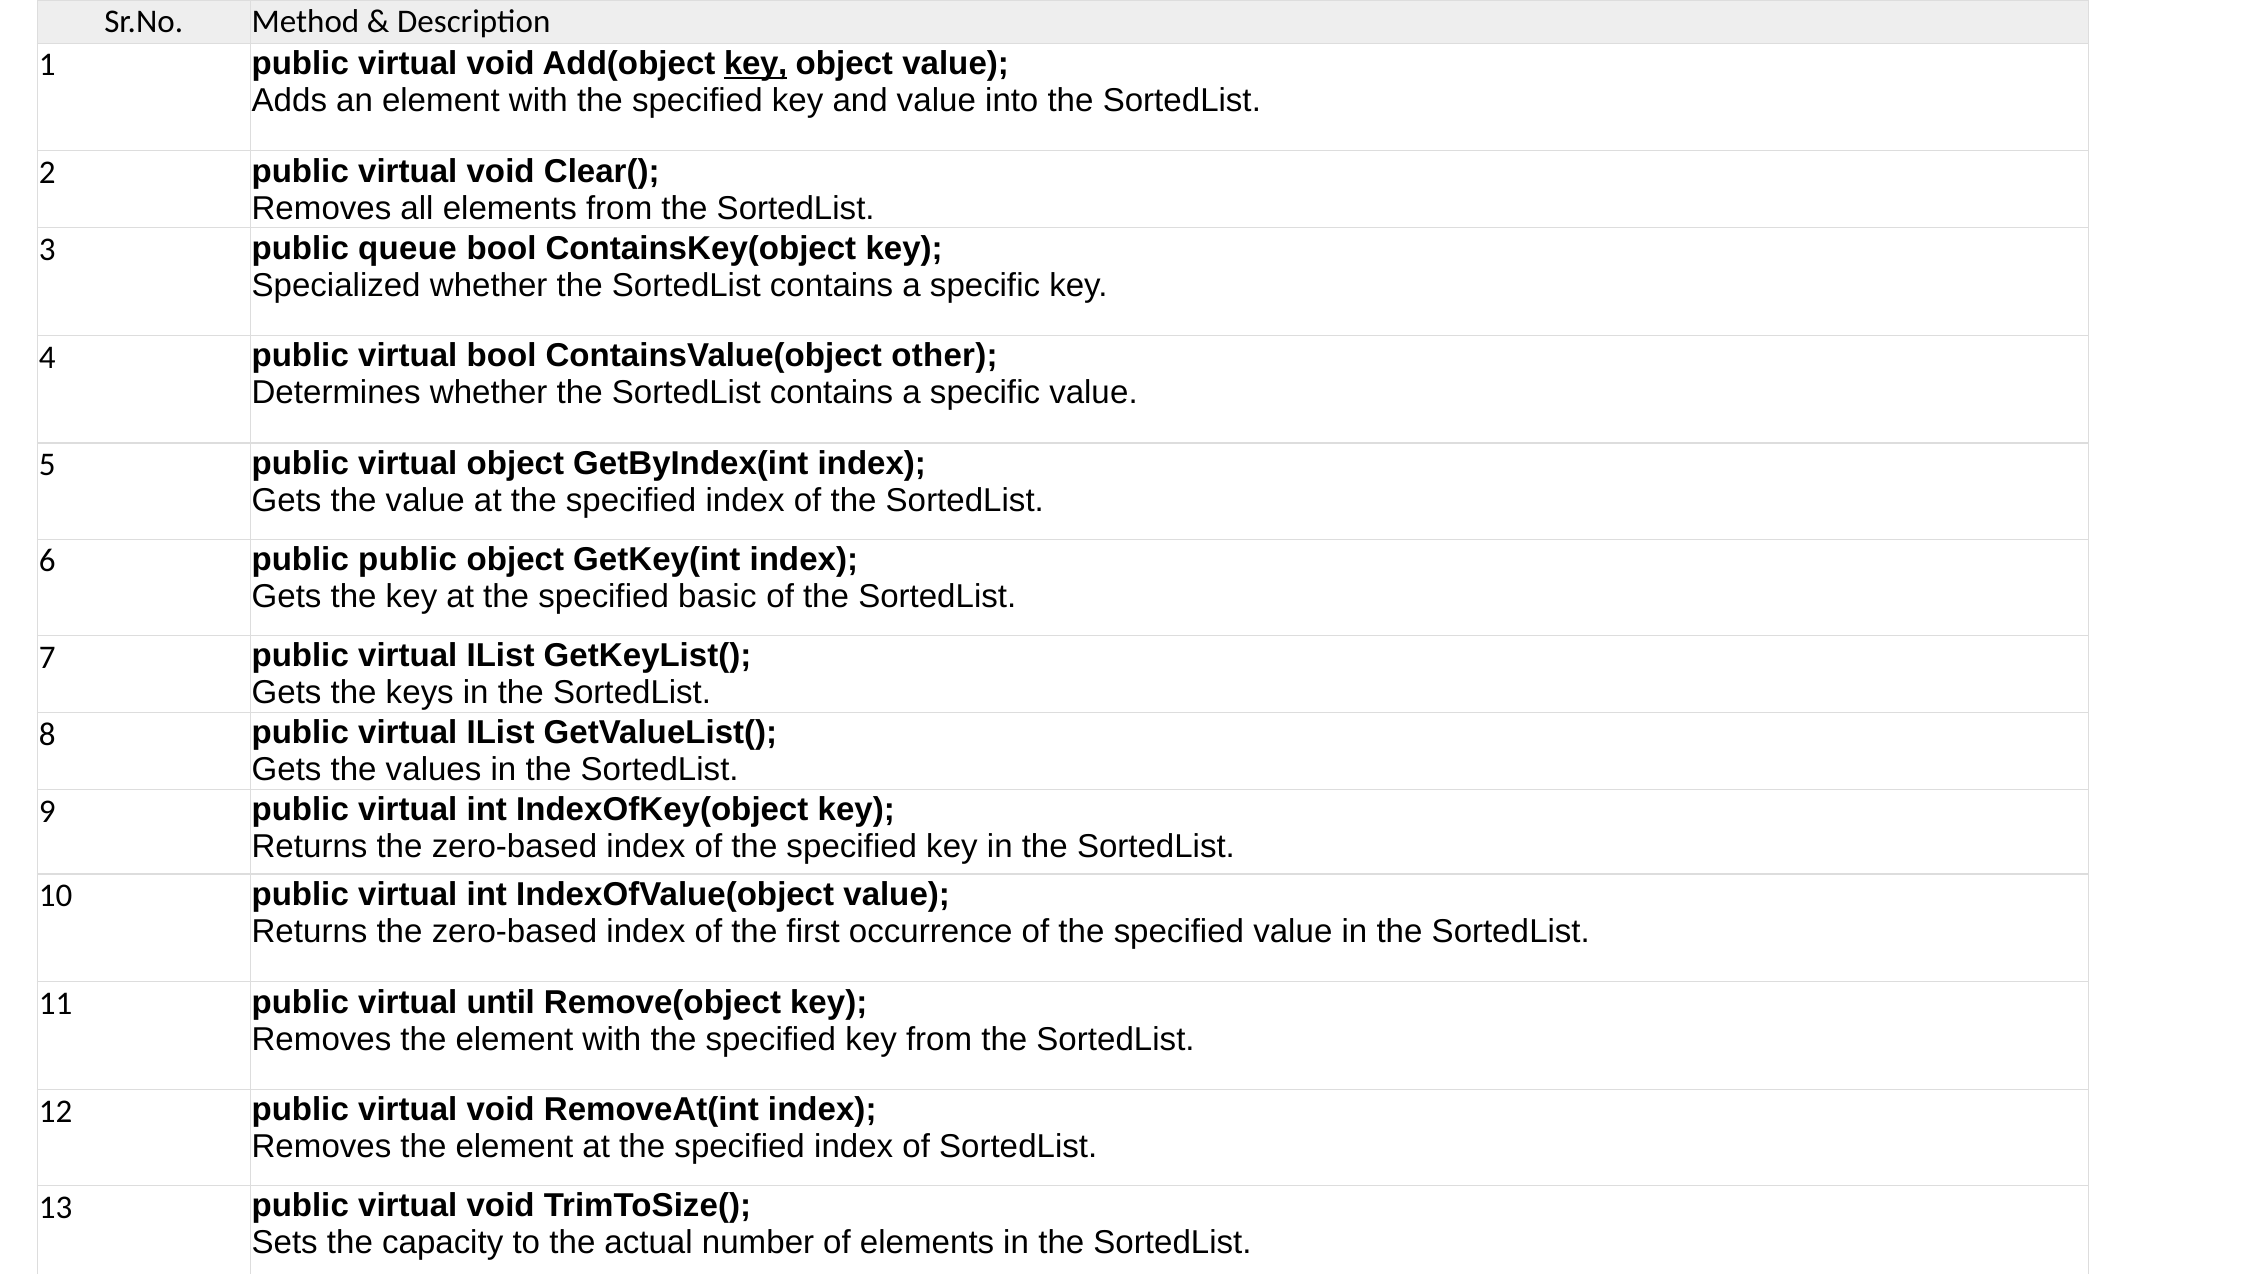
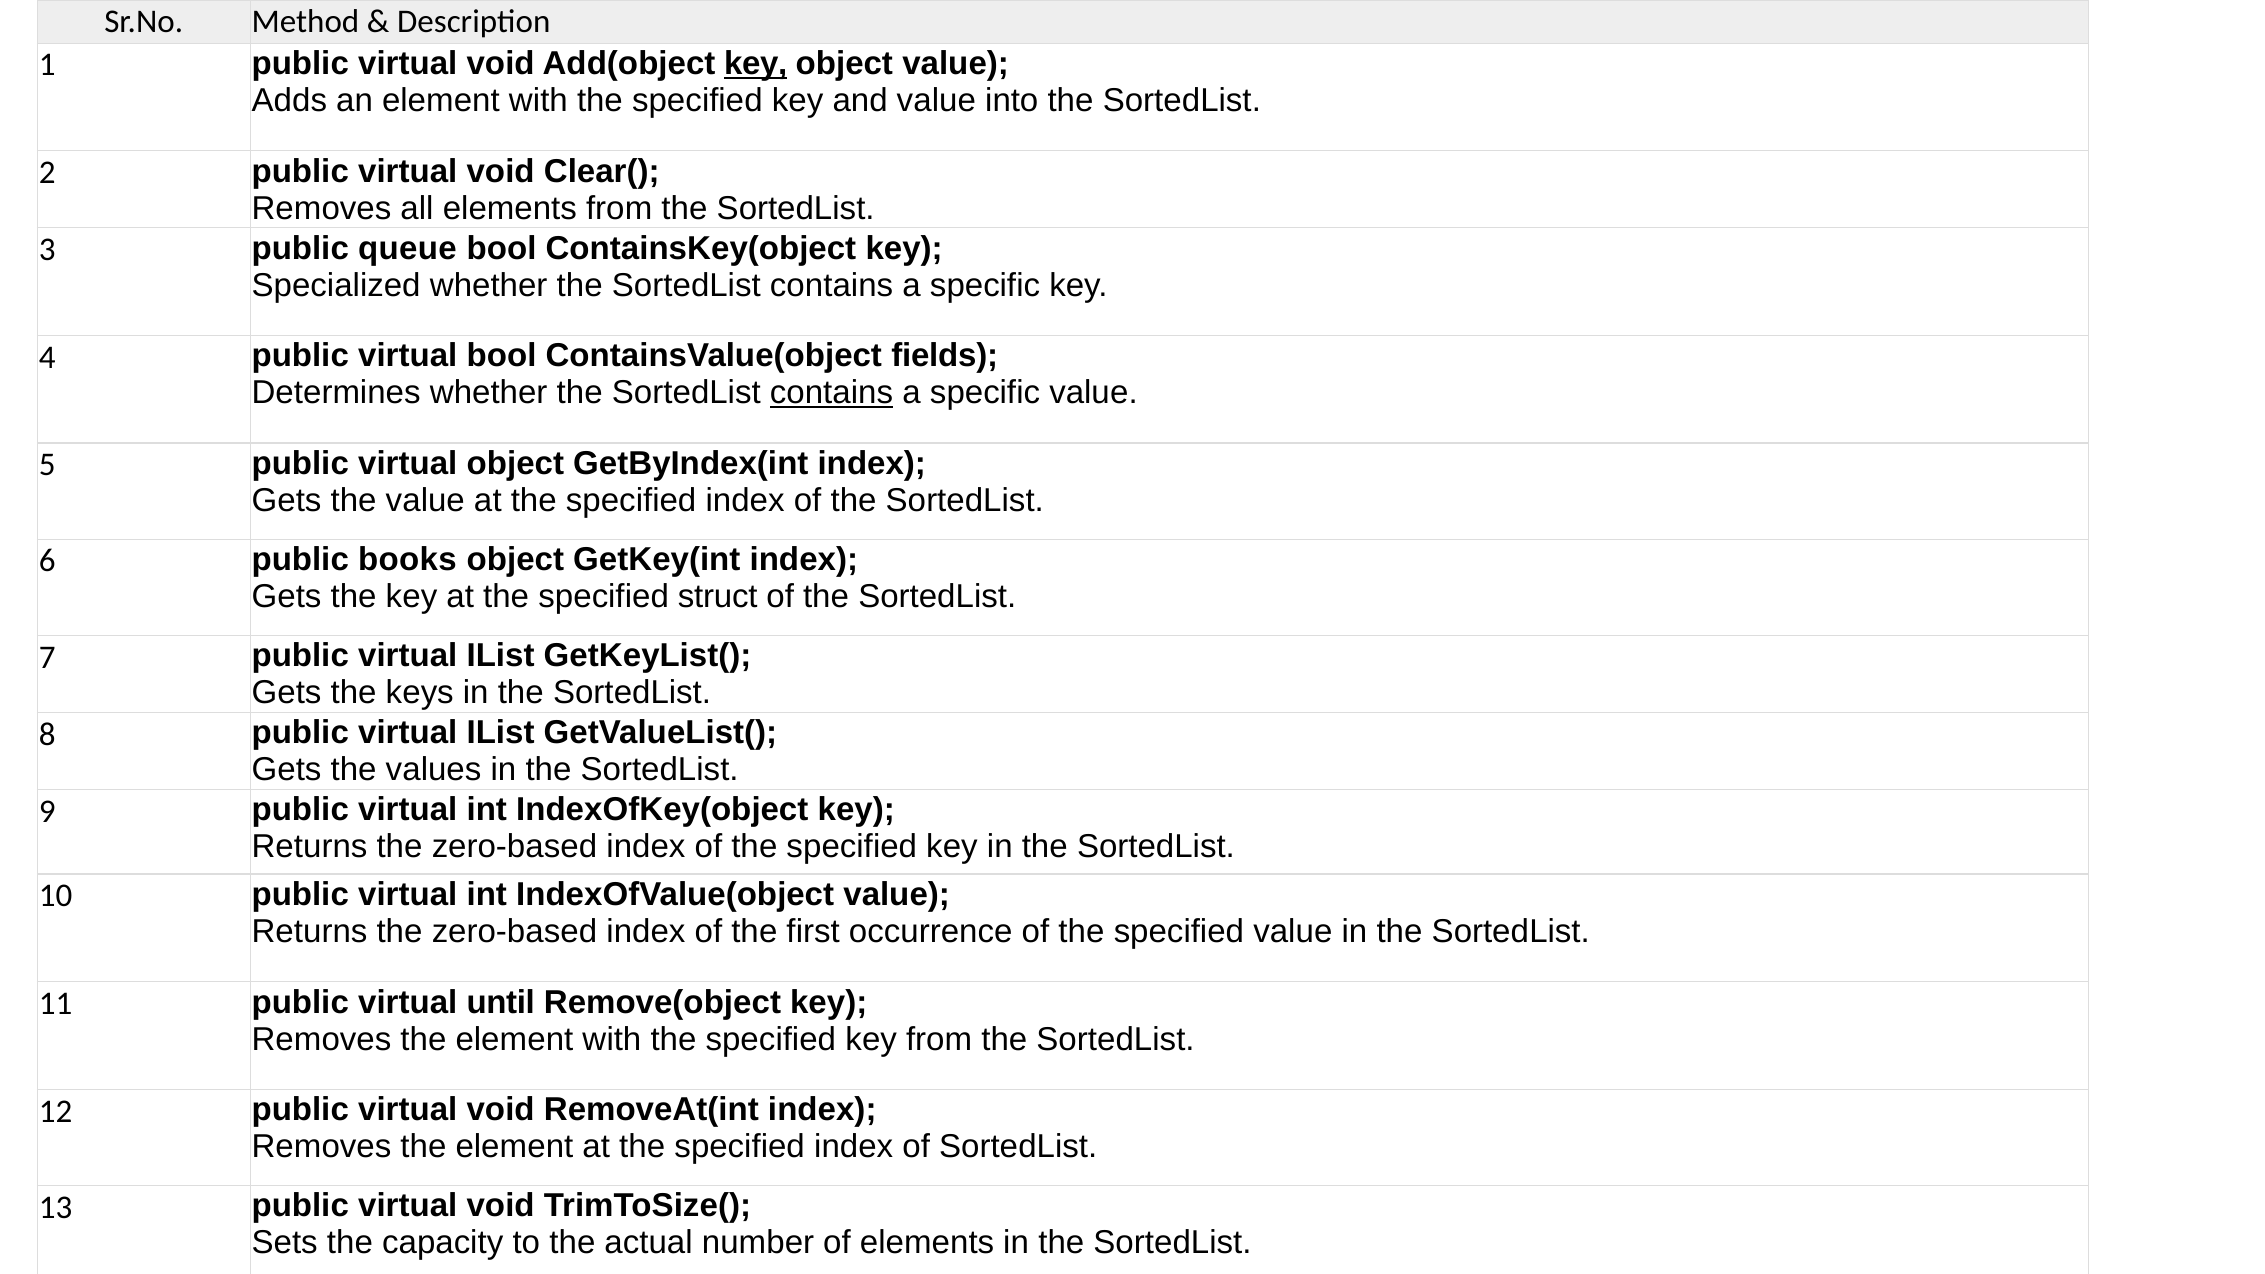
other: other -> fields
contains at (832, 393) underline: none -> present
public public: public -> books
basic: basic -> struct
